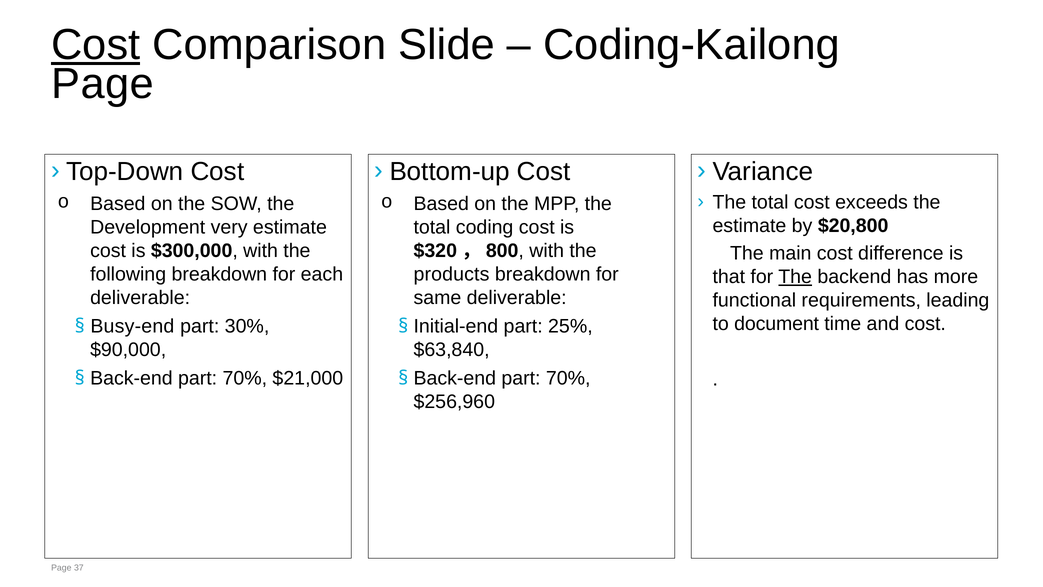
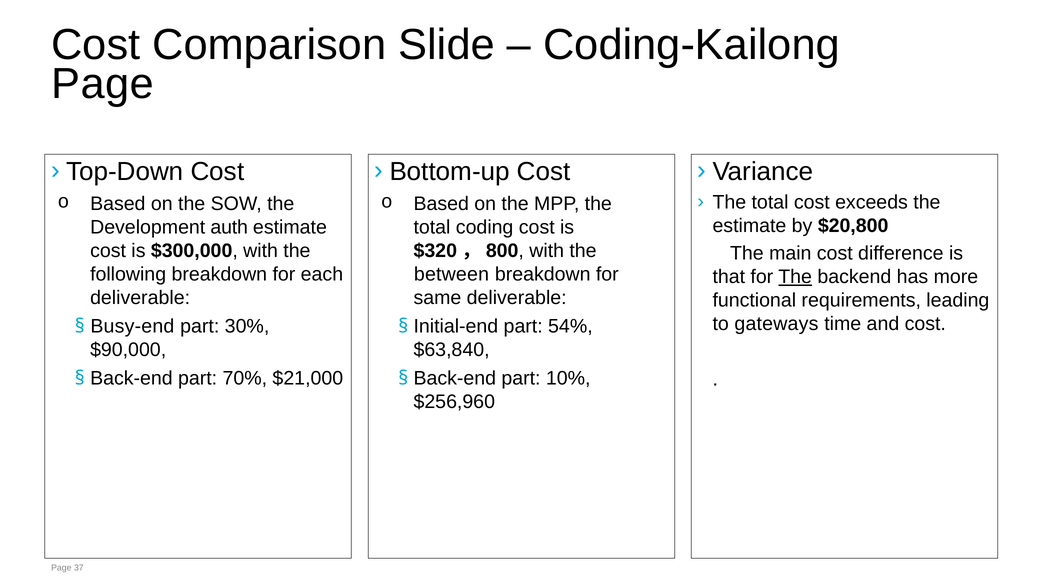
Cost at (96, 45) underline: present -> none
very: very -> auth
products: products -> between
document: document -> gateways
25%: 25% -> 54%
70% at (568, 378): 70% -> 10%
